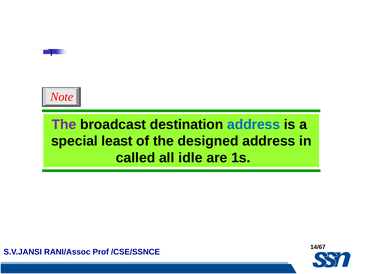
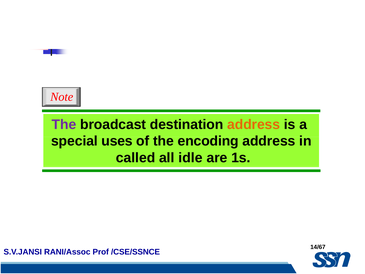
address at (254, 124) colour: blue -> orange
least: least -> uses
designed: designed -> encoding
